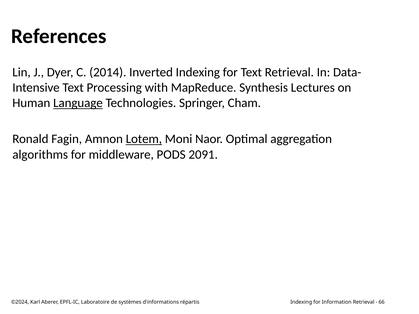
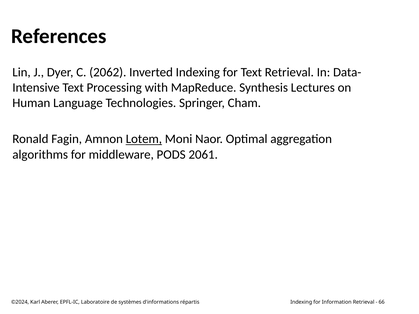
2014: 2014 -> 2062
Language underline: present -> none
2091: 2091 -> 2061
